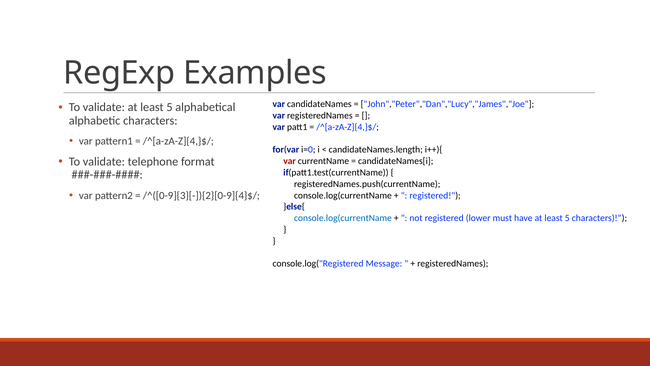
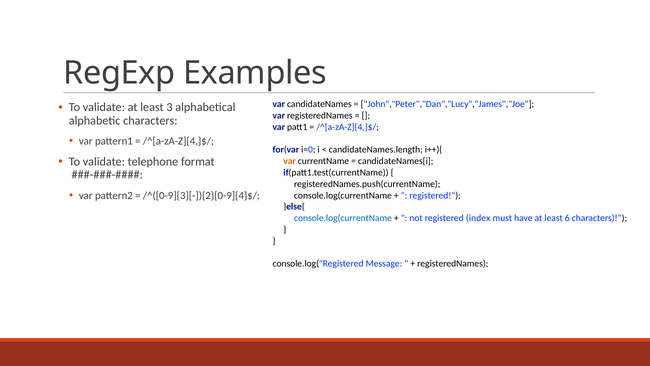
validate at least 5: 5 -> 3
var at (290, 161) colour: red -> orange
lower: lower -> index
have at least 5: 5 -> 6
